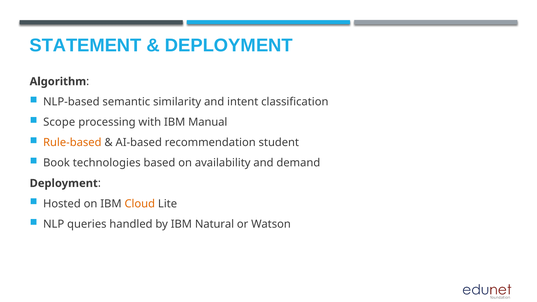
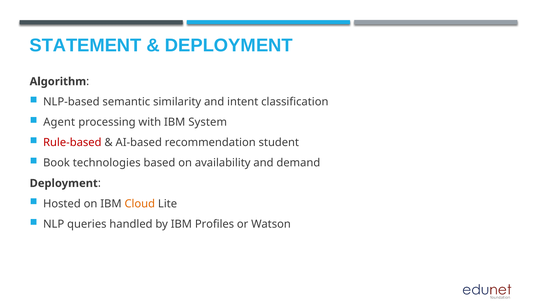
Scope: Scope -> Agent
Manual: Manual -> System
Rule-based colour: orange -> red
Natural: Natural -> Profiles
